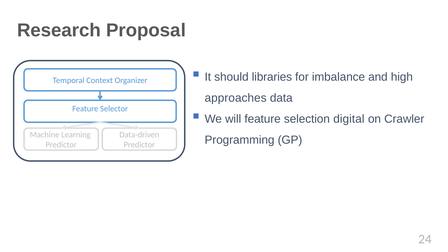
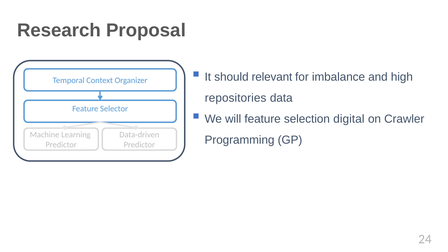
libraries: libraries -> relevant
approaches: approaches -> repositories
